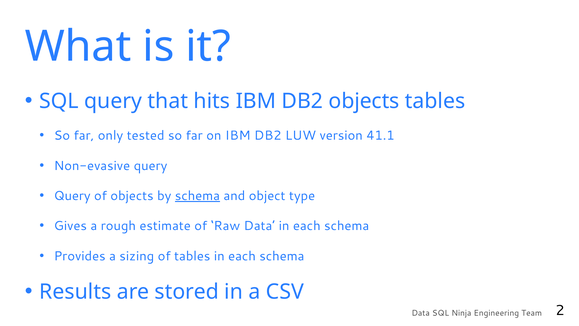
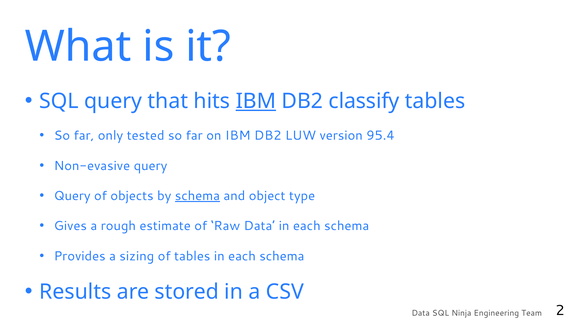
IBM at (256, 101) underline: none -> present
DB2 objects: objects -> classify
41.1: 41.1 -> 95.4
